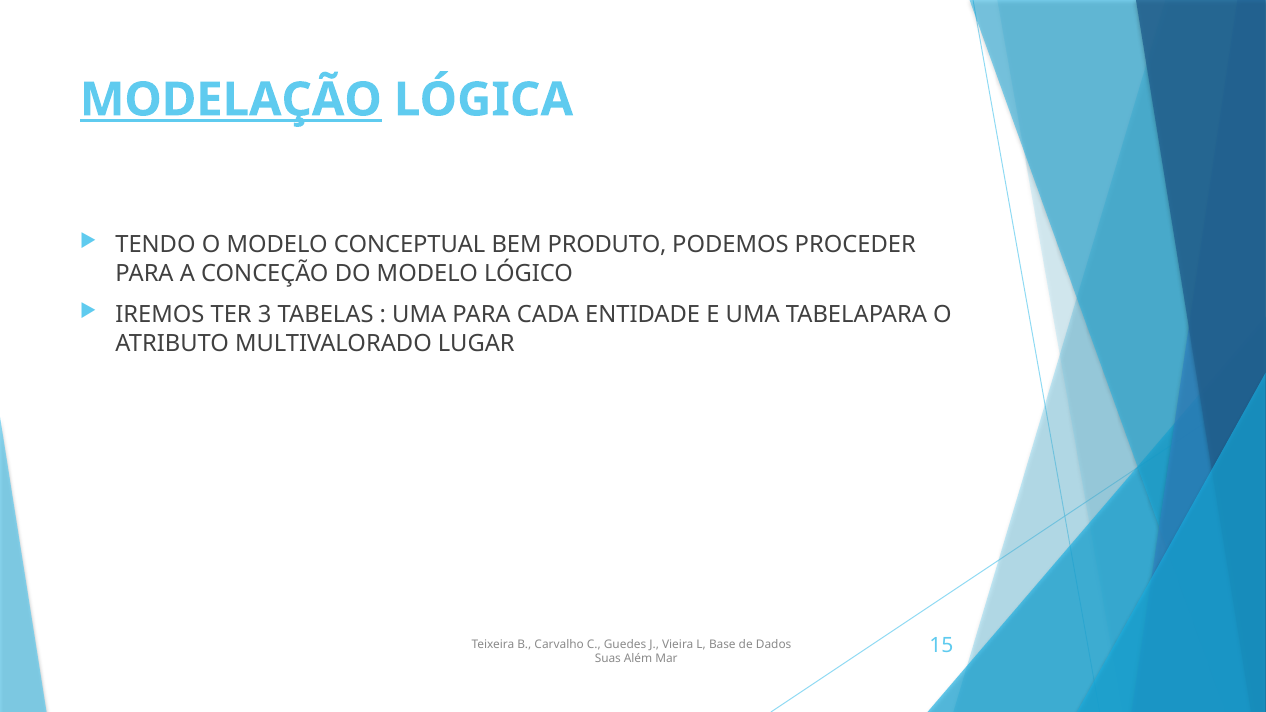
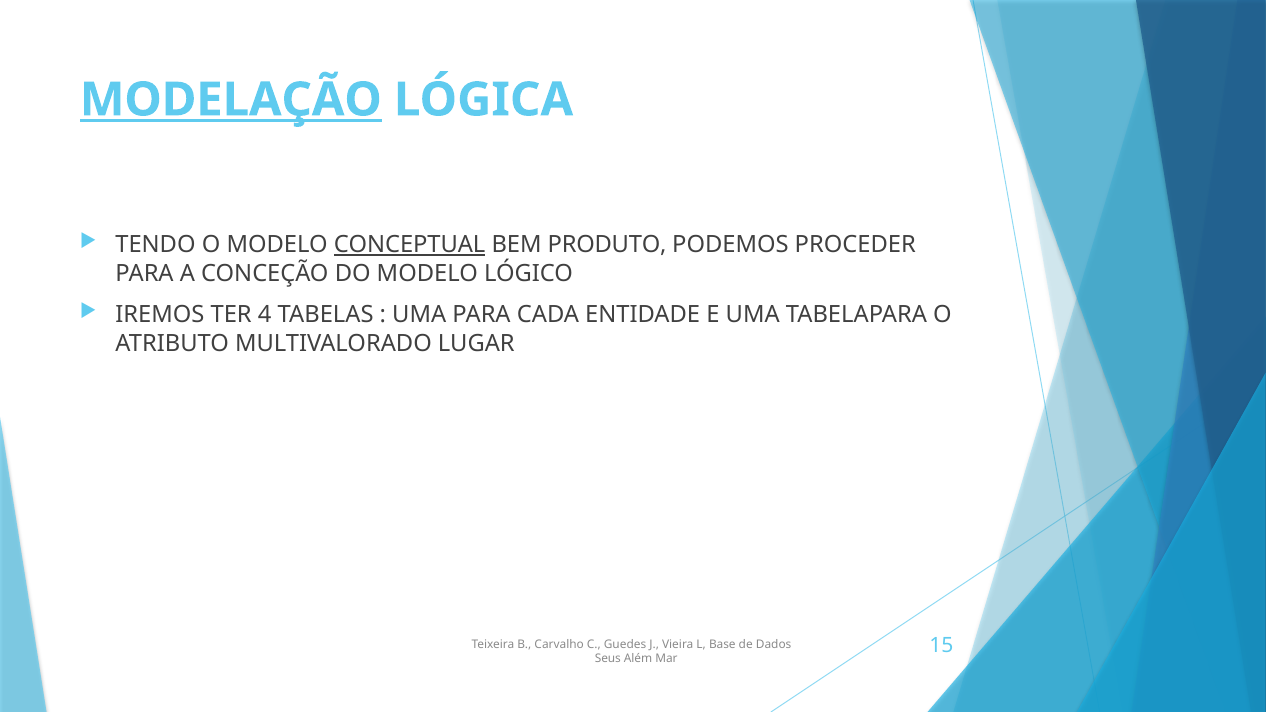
CONCEPTUAL underline: none -> present
3: 3 -> 4
Suas: Suas -> Seus
